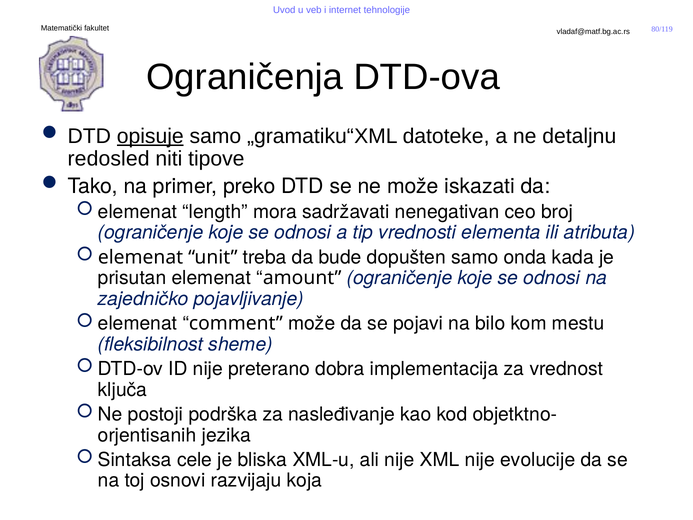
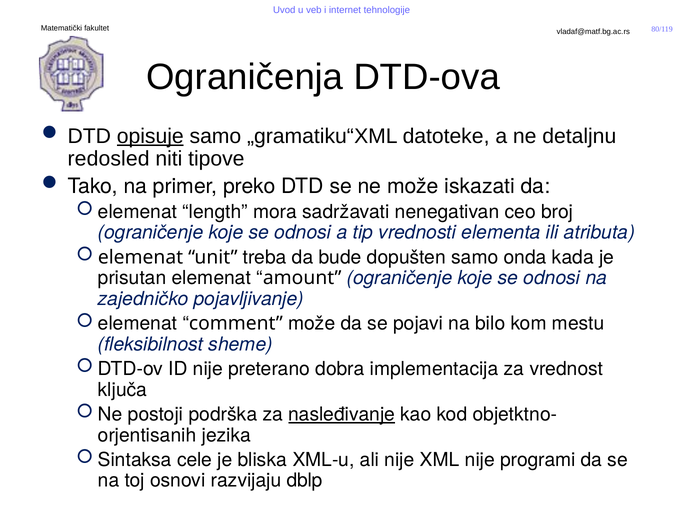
nasleđivanje underline: none -> present
evolucije: evolucije -> programi
koja: koja -> dblp
